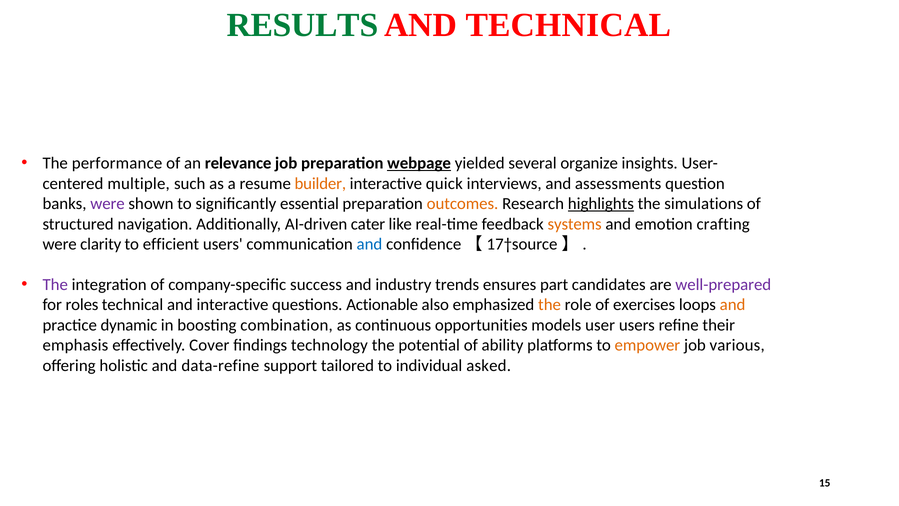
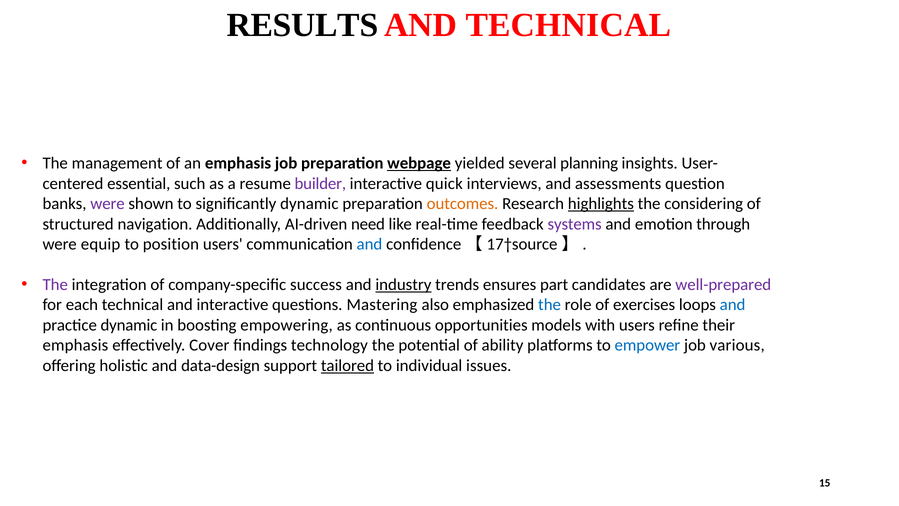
RESULTS colour: green -> black
performance: performance -> management
an relevance: relevance -> emphasis
organize: organize -> planning
multiple: multiple -> essential
builder colour: orange -> purple
significantly essential: essential -> dynamic
simulations: simulations -> considering
cater: cater -> need
systems colour: orange -> purple
crafting: crafting -> through
clarity: clarity -> equip
efficient: efficient -> position
industry underline: none -> present
roles: roles -> each
Actionable: Actionable -> Mastering
the at (550, 305) colour: orange -> blue
and at (733, 305) colour: orange -> blue
combination: combination -> empowering
user: user -> with
empower colour: orange -> blue
data-refine: data-refine -> data-design
tailored underline: none -> present
asked: asked -> issues
